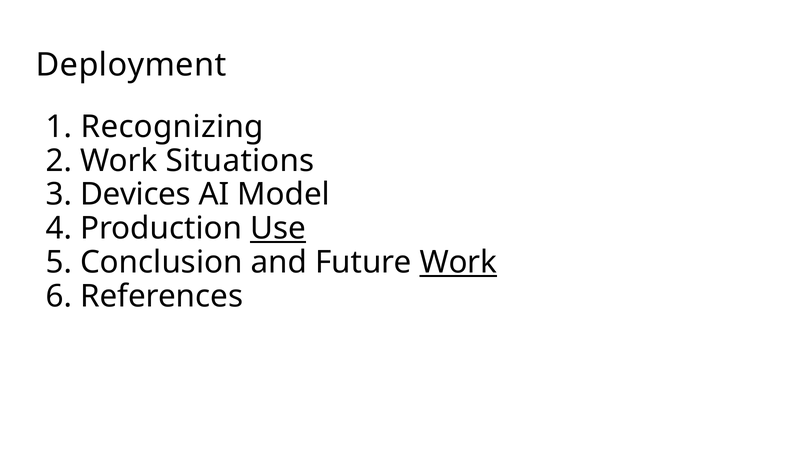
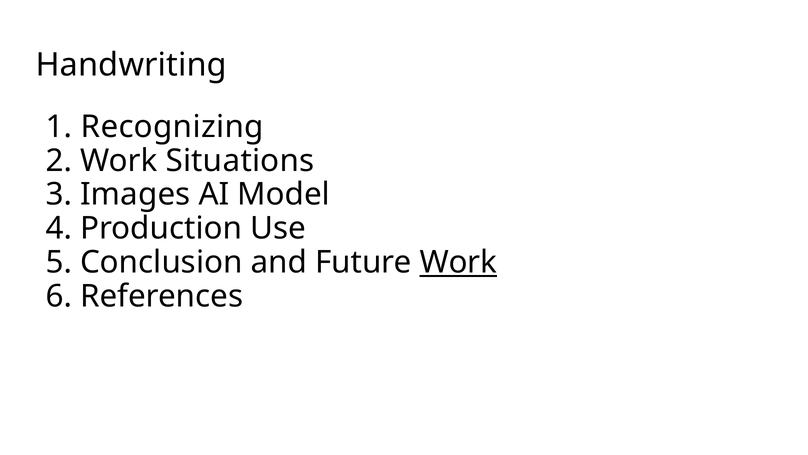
Deployment: Deployment -> Handwriting
Devices: Devices -> Images
Use underline: present -> none
